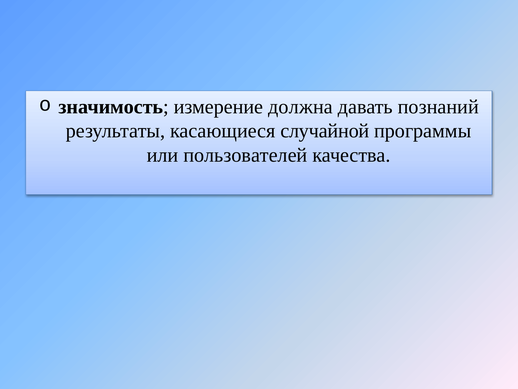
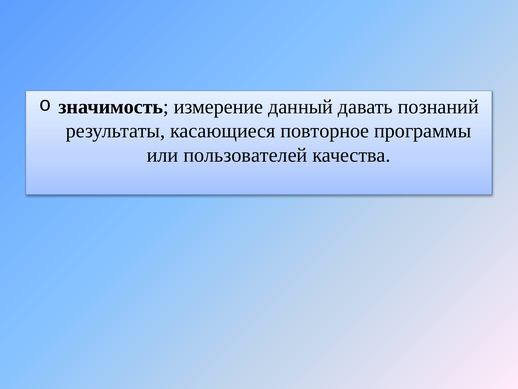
должна: должна -> данный
случайной: случайной -> повторное
